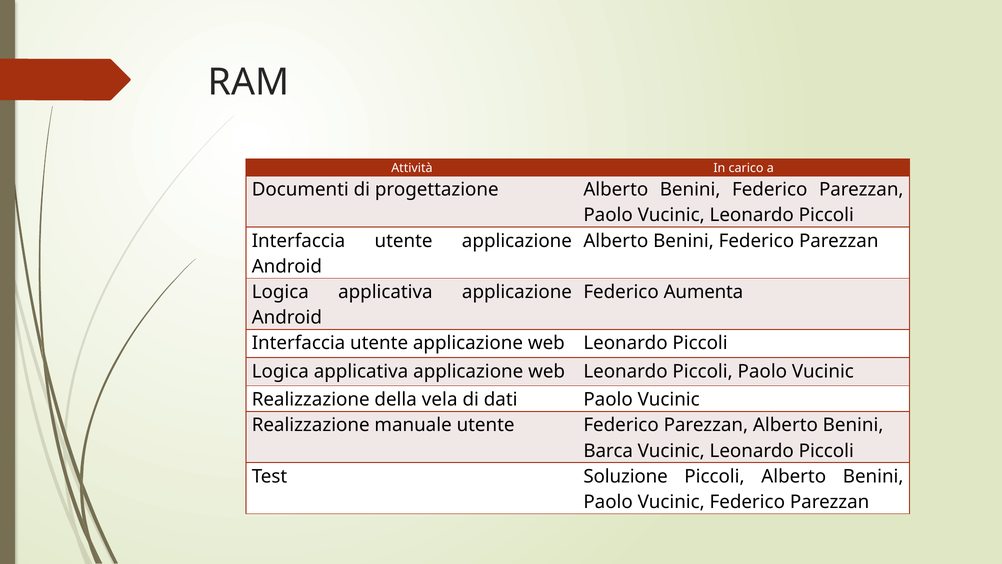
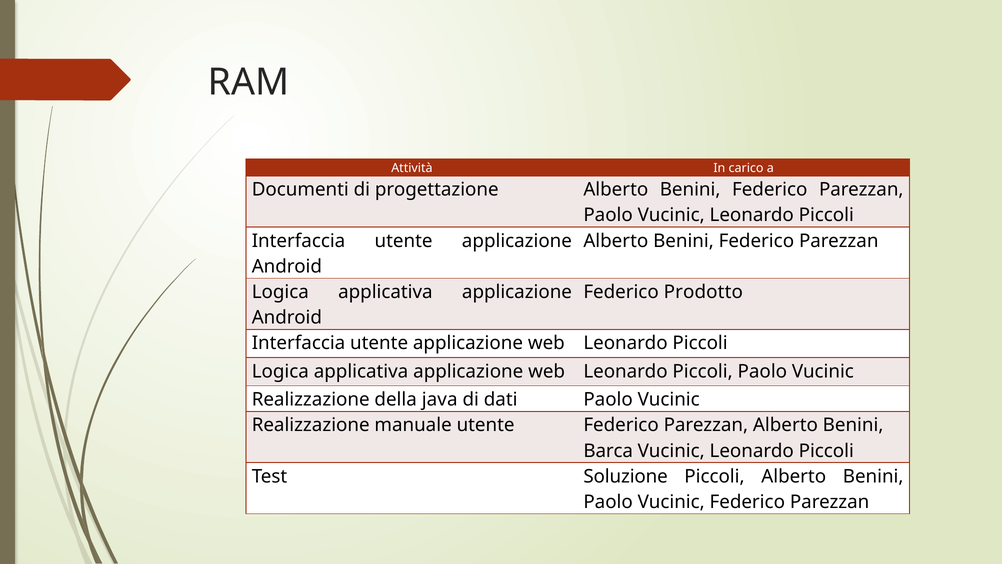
Aumenta: Aumenta -> Prodotto
vela: vela -> java
